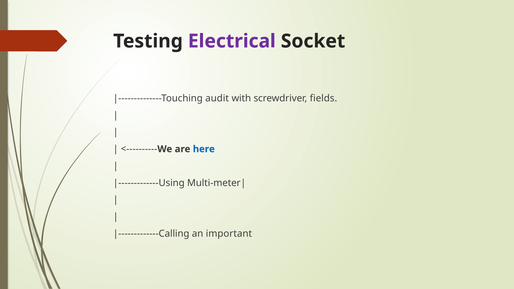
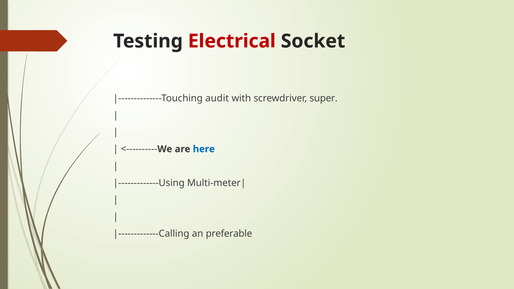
Electrical colour: purple -> red
fields: fields -> super
important: important -> preferable
